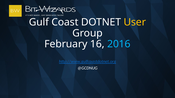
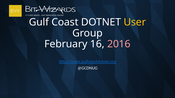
2016 colour: light blue -> pink
